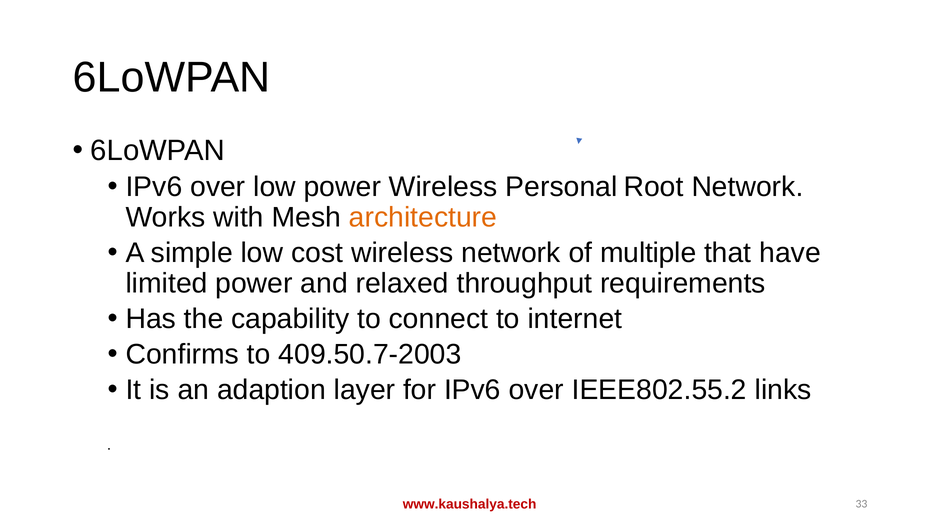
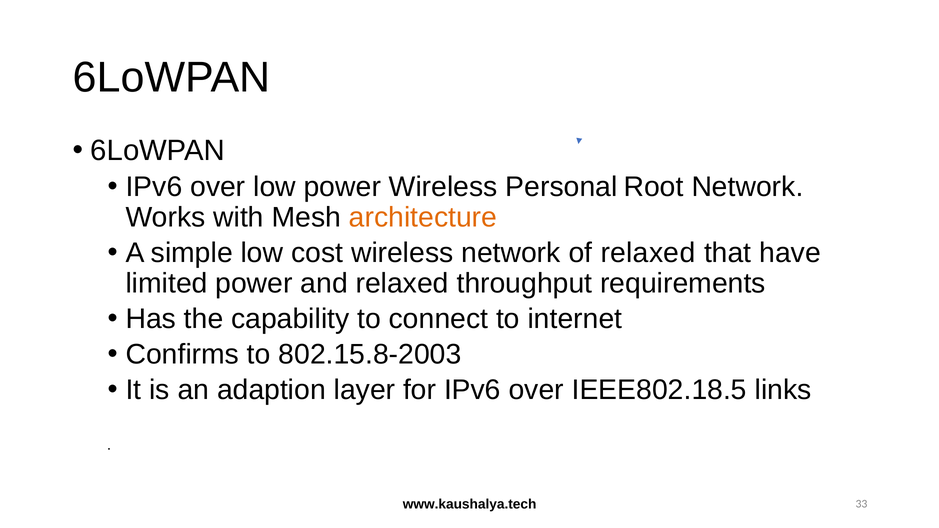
of multiple: multiple -> relaxed
409.50.7-2003: 409.50.7-2003 -> 802.15.8-2003
IEEE802.55.2: IEEE802.55.2 -> IEEE802.18.5
www.kaushalya.tech colour: red -> black
